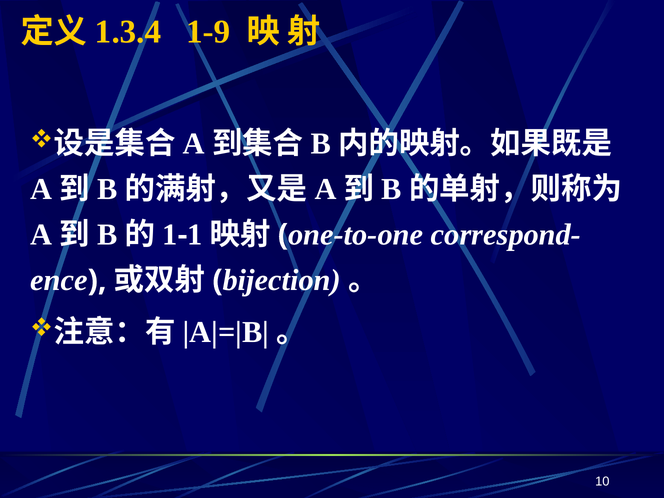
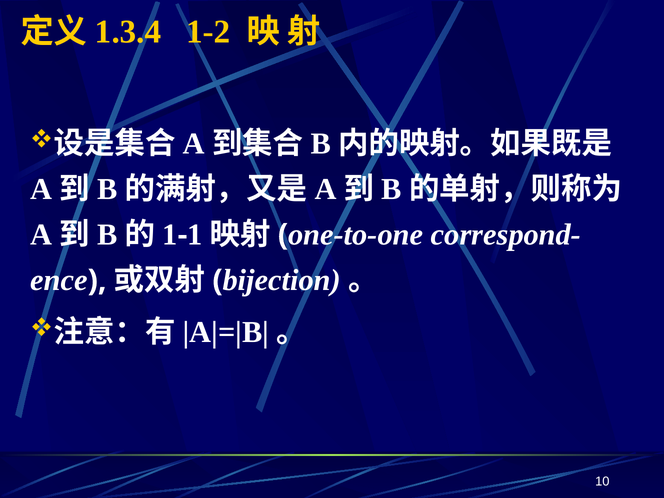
1-9: 1-9 -> 1-2
